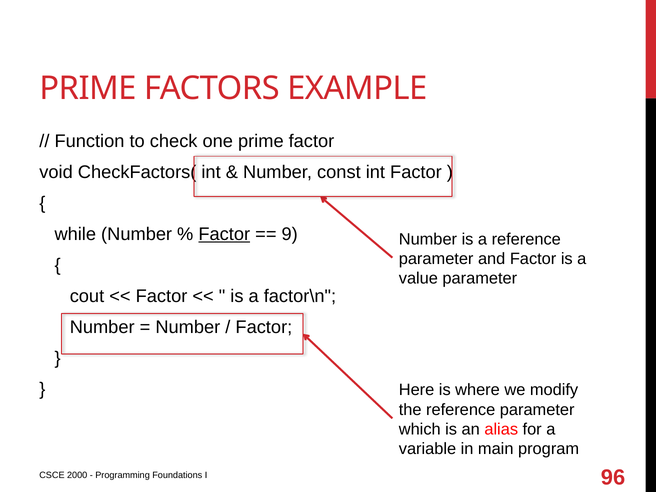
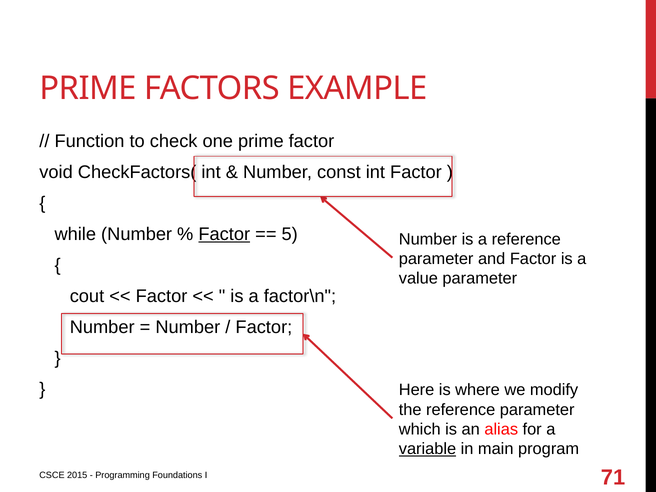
9: 9 -> 5
variable underline: none -> present
2000: 2000 -> 2015
96: 96 -> 71
